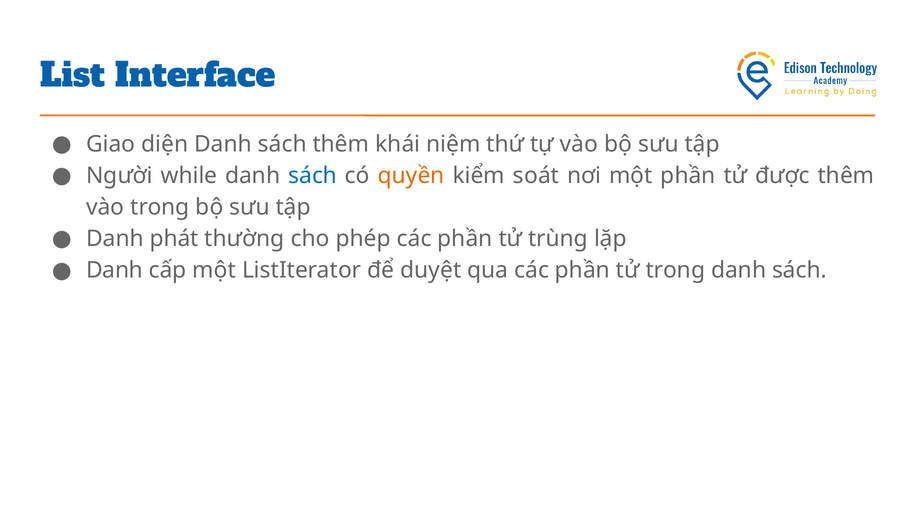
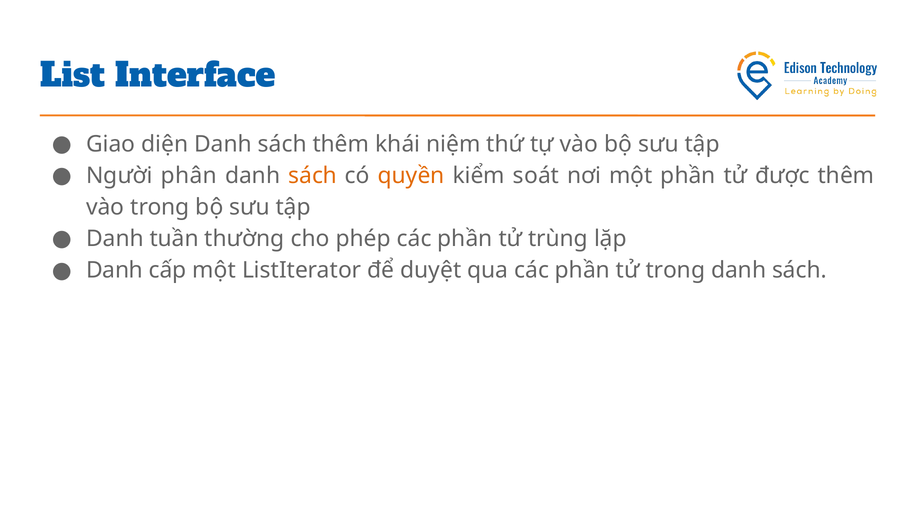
while: while -> phân
sách at (313, 175) colour: blue -> orange
phát: phát -> tuần
